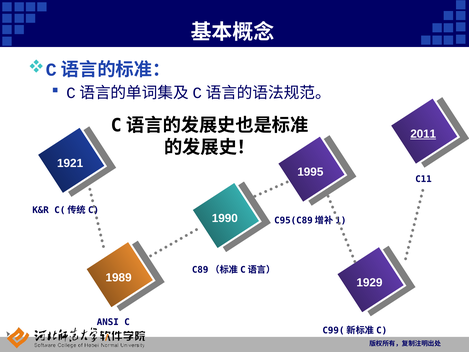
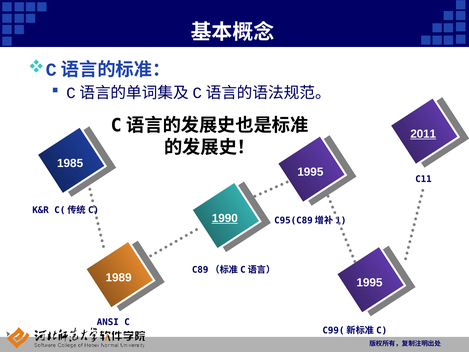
1921: 1921 -> 1985
1990 underline: none -> present
1929 at (369, 282): 1929 -> 1995
